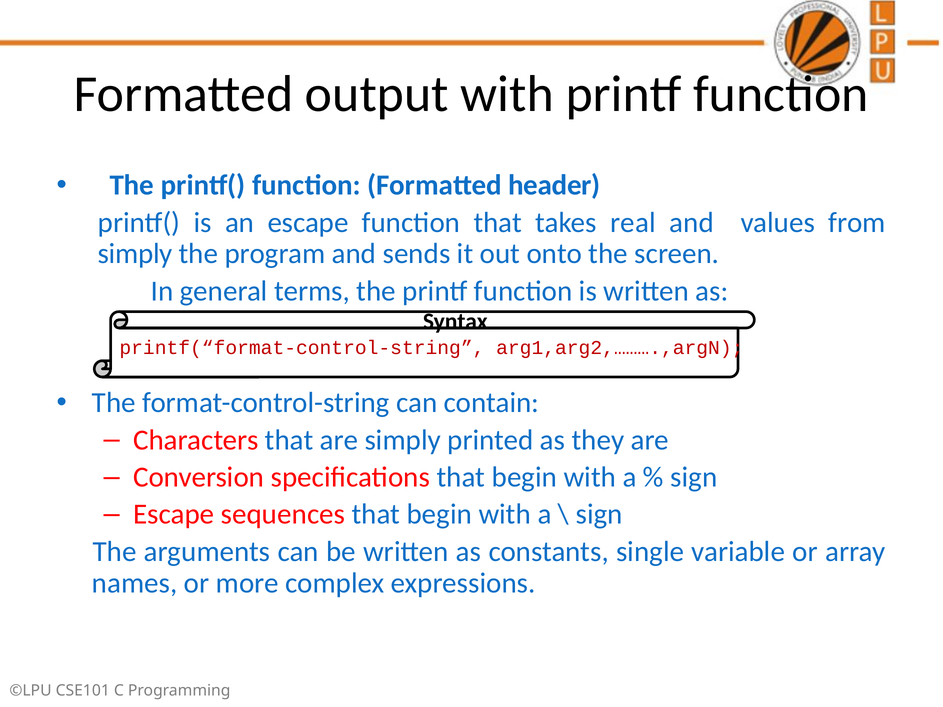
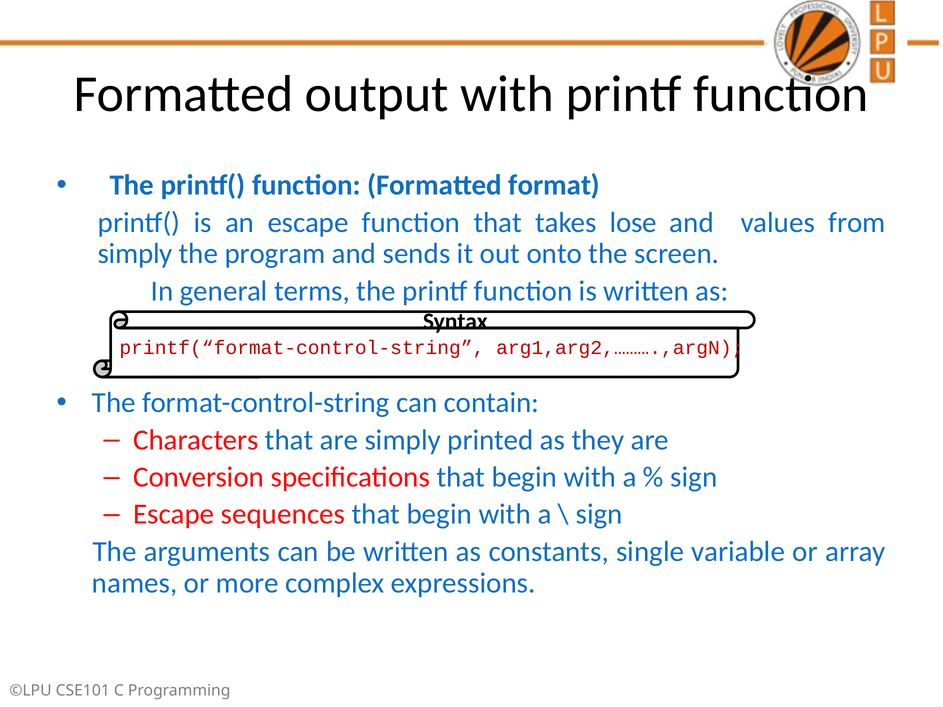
header: header -> format
real: real -> lose
